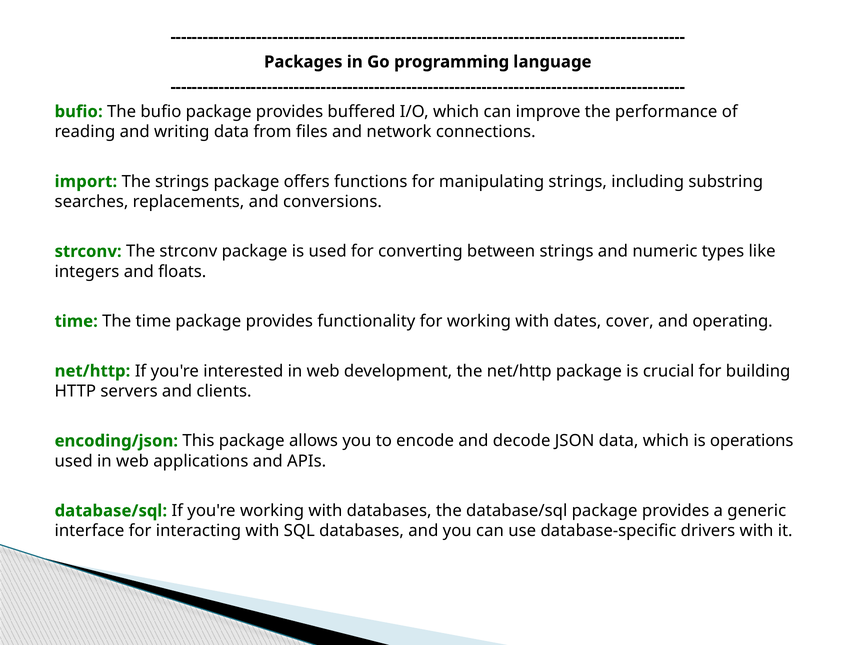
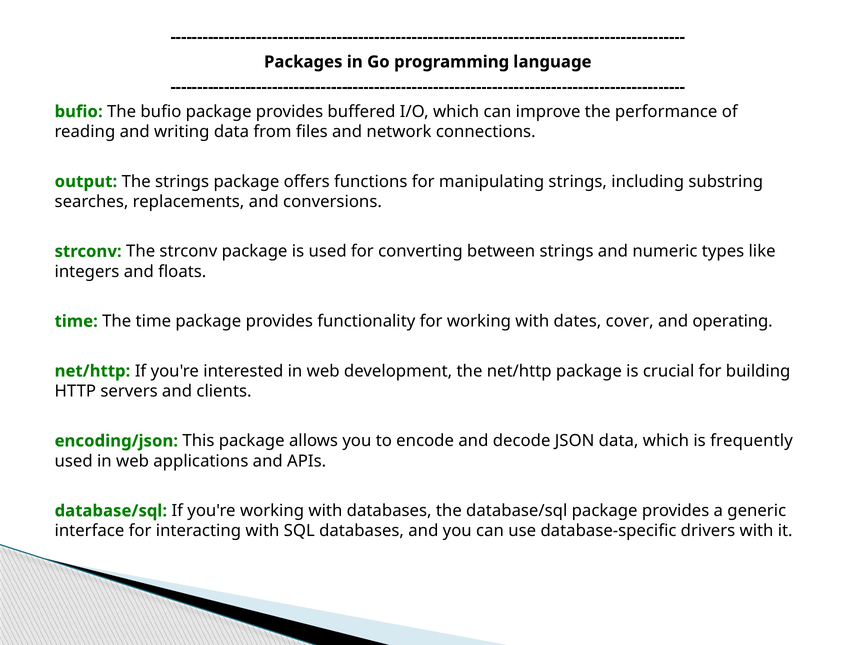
import: import -> output
operations: operations -> frequently
